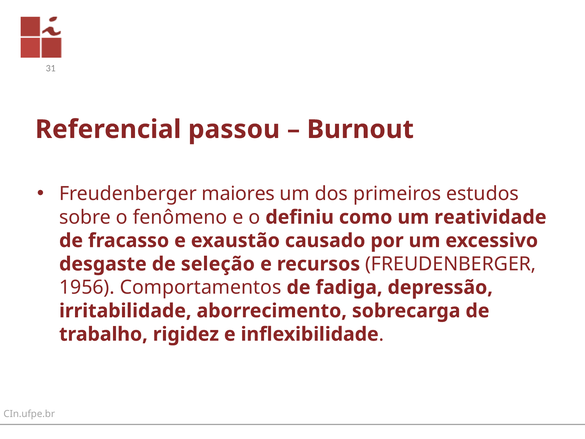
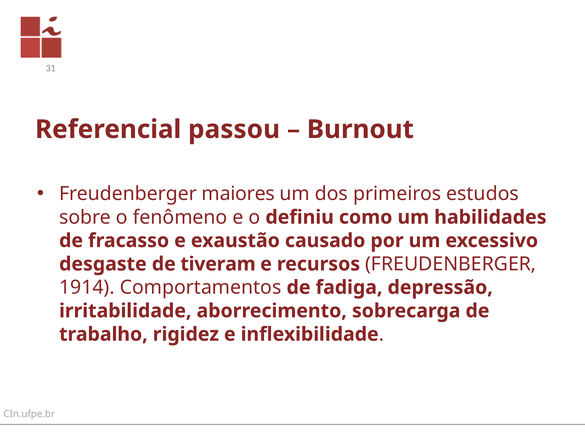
reatividade: reatividade -> habilidades
seleção: seleção -> tiveram
1956: 1956 -> 1914
